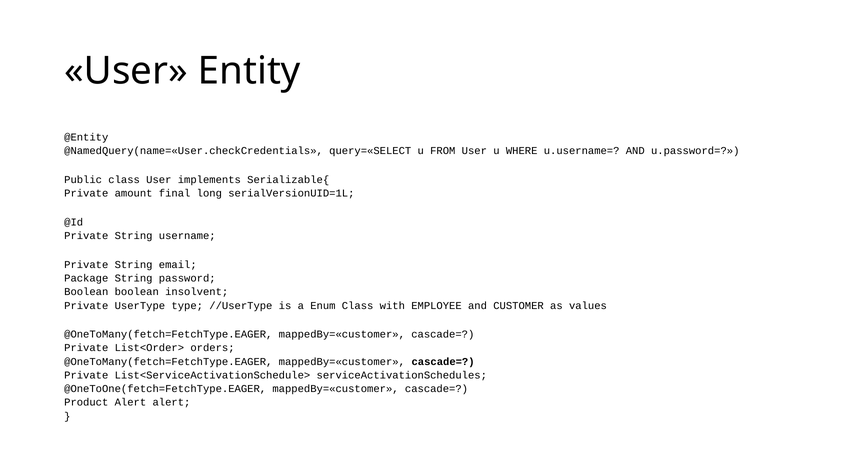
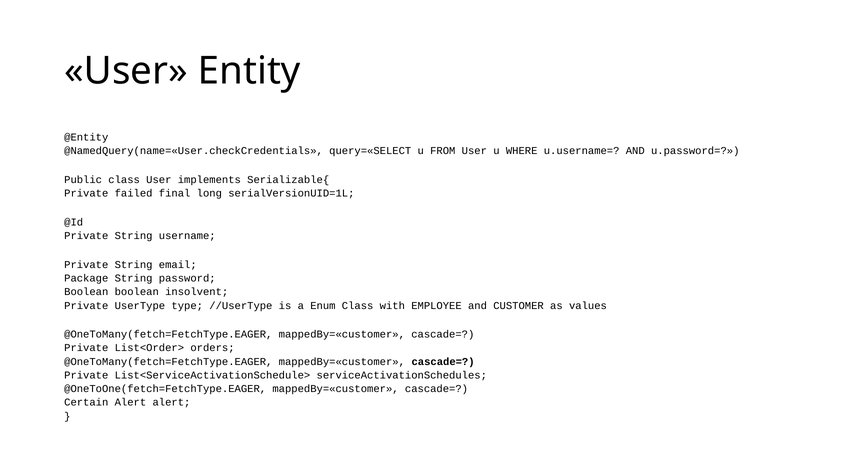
amount: amount -> failed
Product: Product -> Certain
